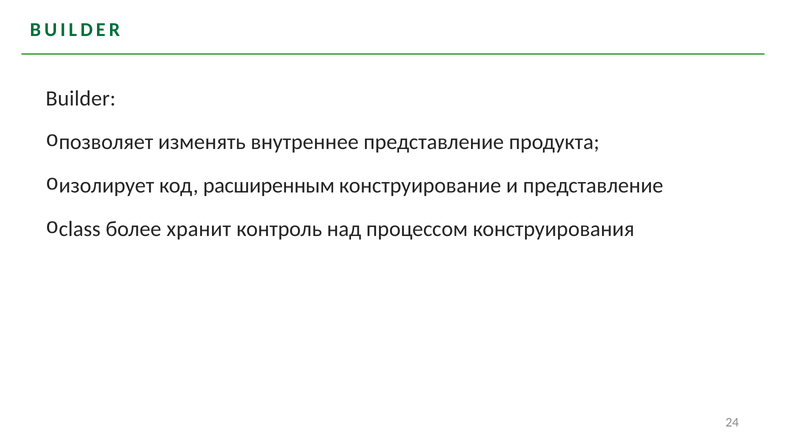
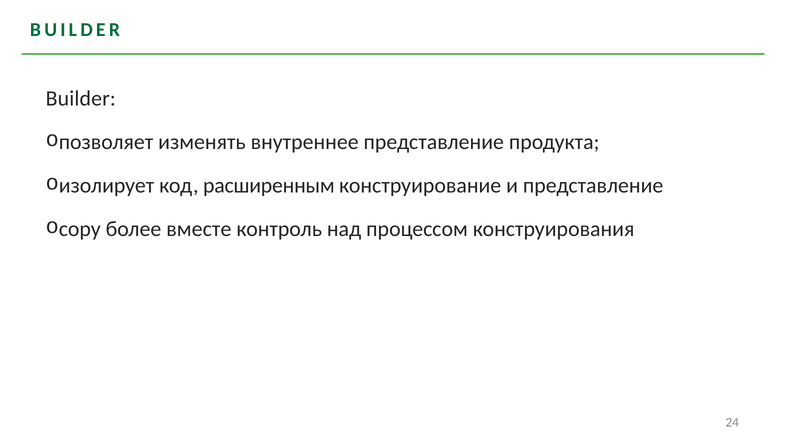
class: class -> copy
хранит: хранит -> вместе
